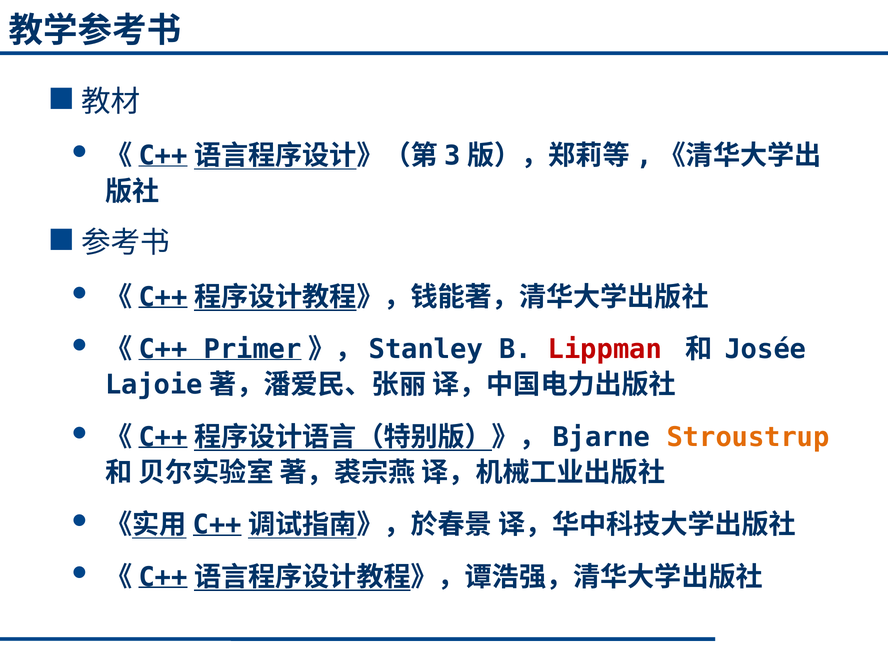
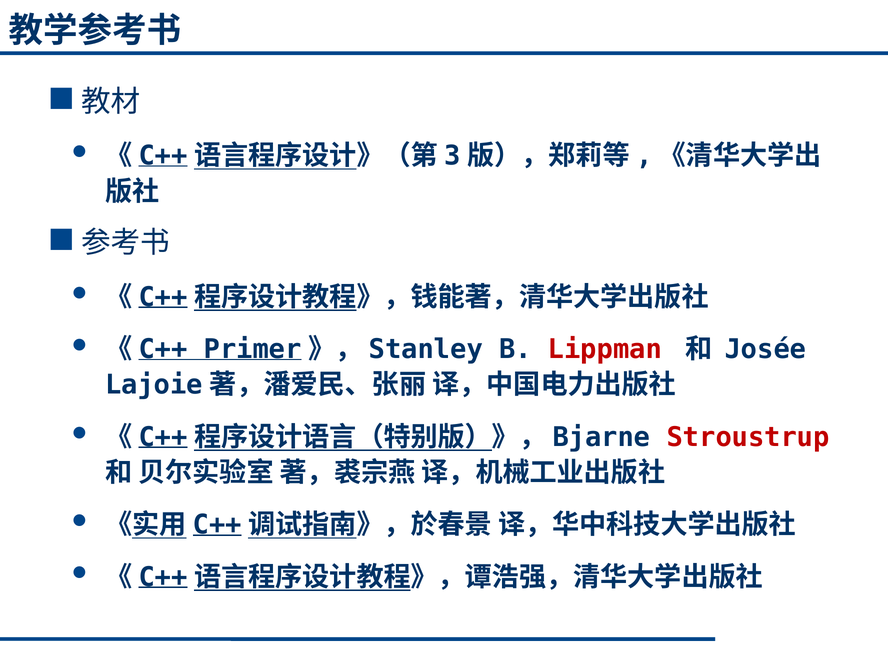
Stroustrup colour: orange -> red
